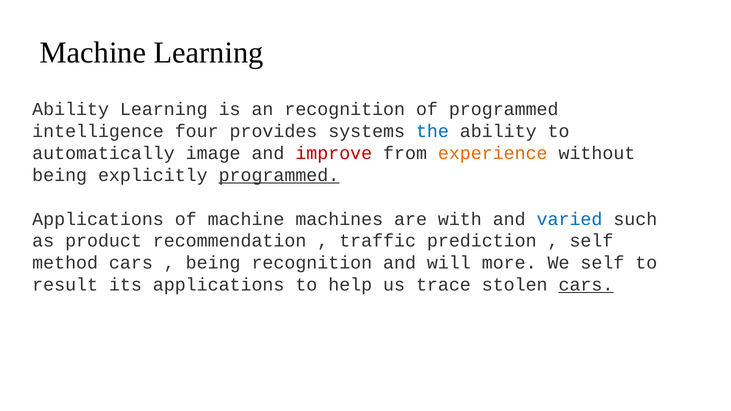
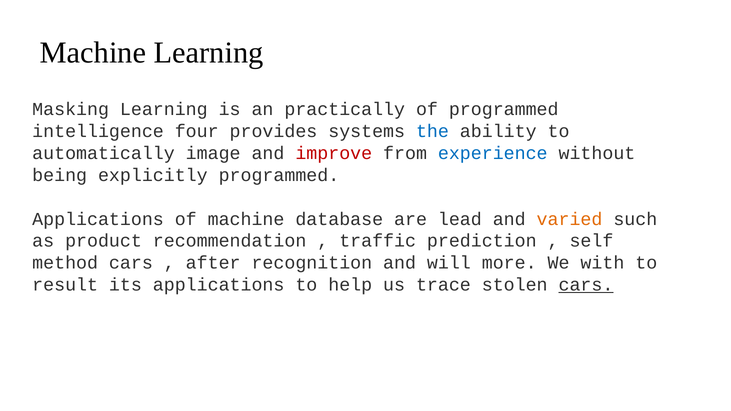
Ability at (71, 109): Ability -> Masking
an recognition: recognition -> practically
experience colour: orange -> blue
programmed at (279, 175) underline: present -> none
machines: machines -> database
with: with -> lead
varied colour: blue -> orange
being at (213, 263): being -> after
We self: self -> with
